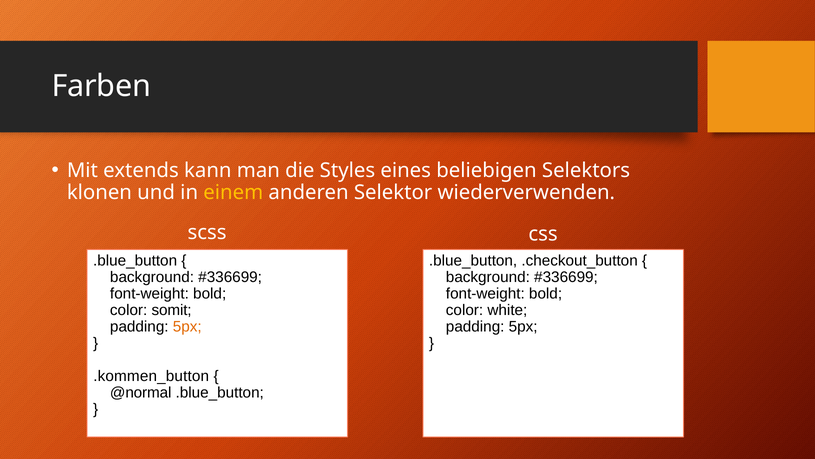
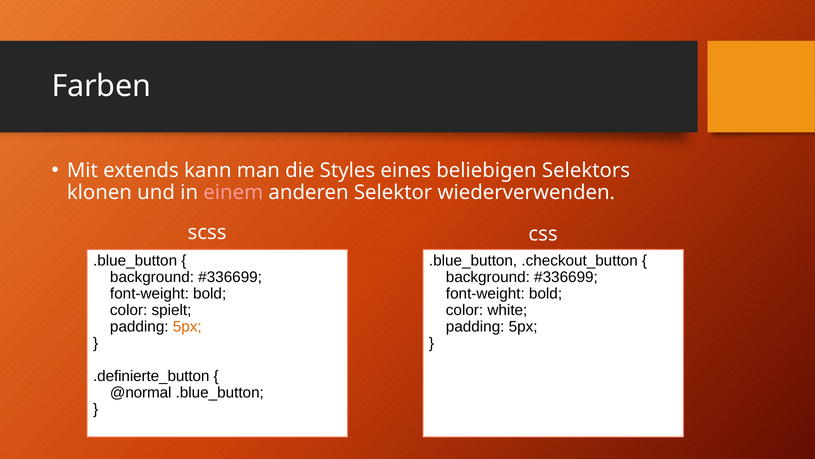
einem colour: yellow -> pink
somit: somit -> spielt
.kommen_button: .kommen_button -> .definierte_button
